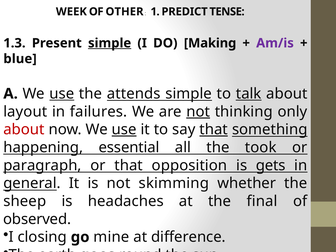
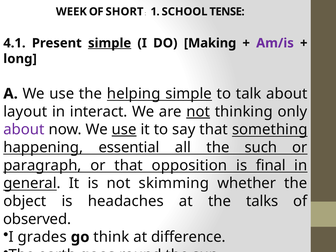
OTHER: OTHER -> SHORT
PREDICT: PREDICT -> SCHOOL
1.3: 1.3 -> 4.1
blue: blue -> long
use at (62, 94) underline: present -> none
attends: attends -> helping
talk underline: present -> none
failures: failures -> interact
about at (24, 130) colour: red -> purple
that at (214, 130) underline: present -> none
took: took -> such
gets: gets -> final
sheep: sheep -> object
final: final -> talks
closing: closing -> grades
mine: mine -> think
